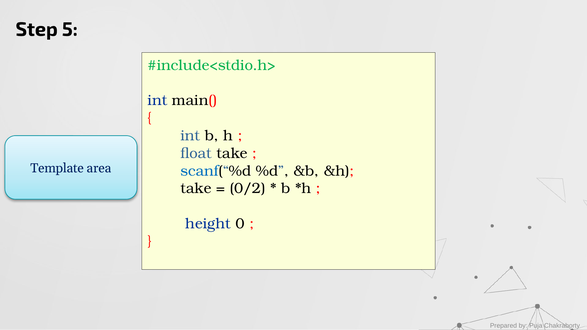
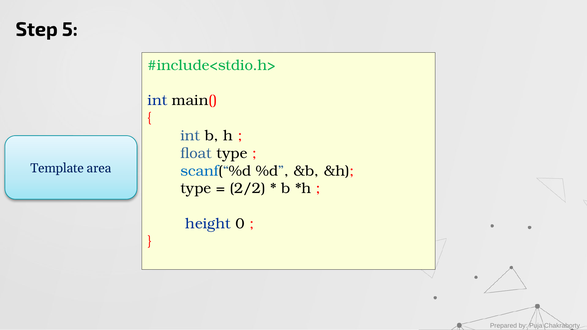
float take: take -> type
take at (196, 189): take -> type
0/2: 0/2 -> 2/2
